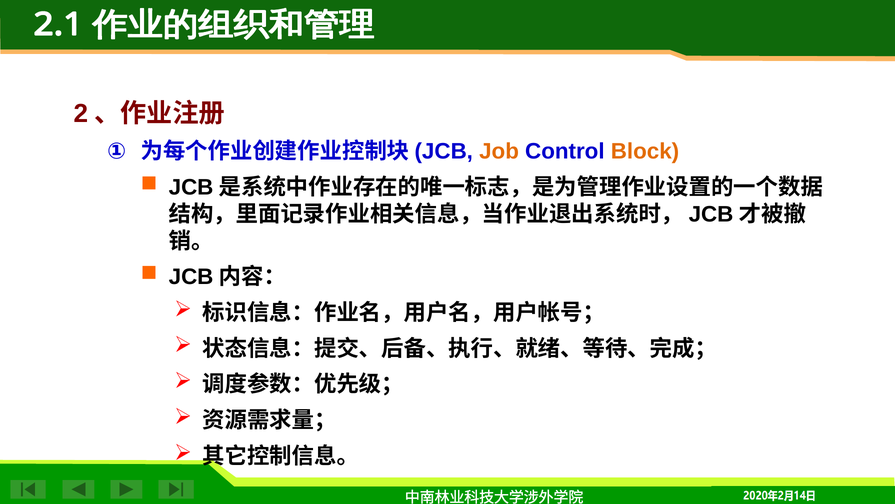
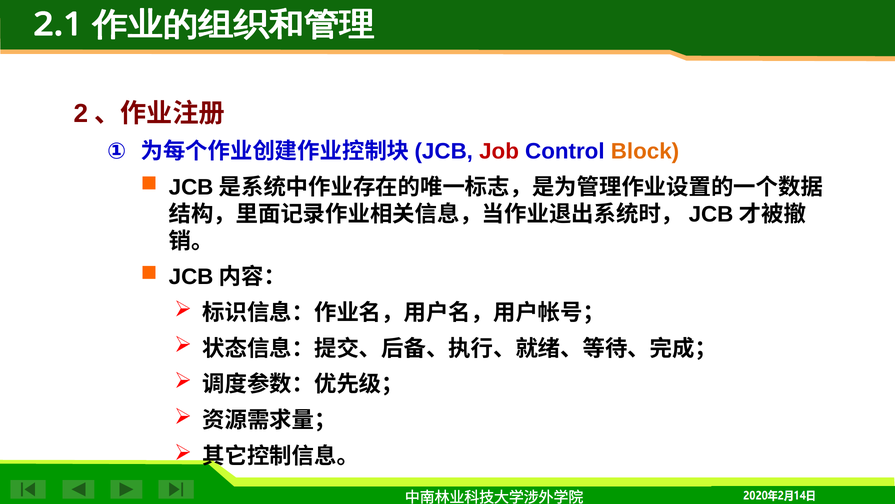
Job colour: orange -> red
